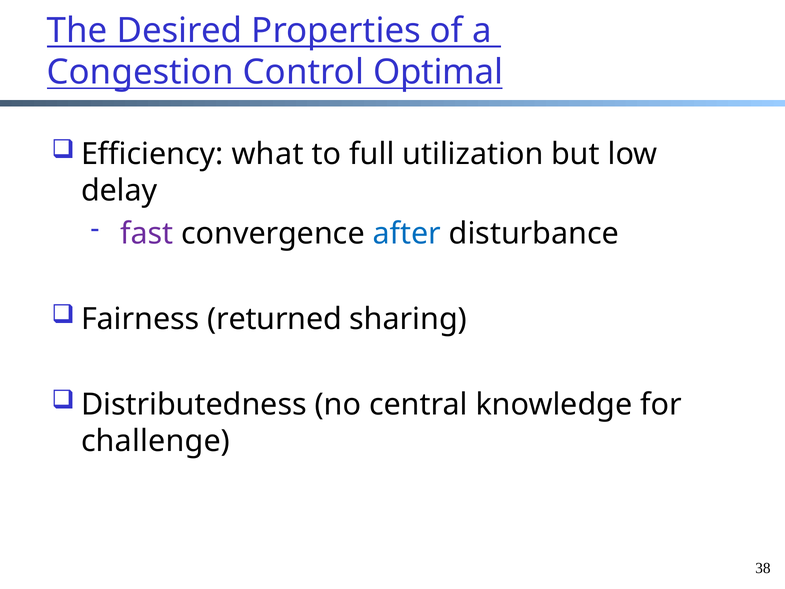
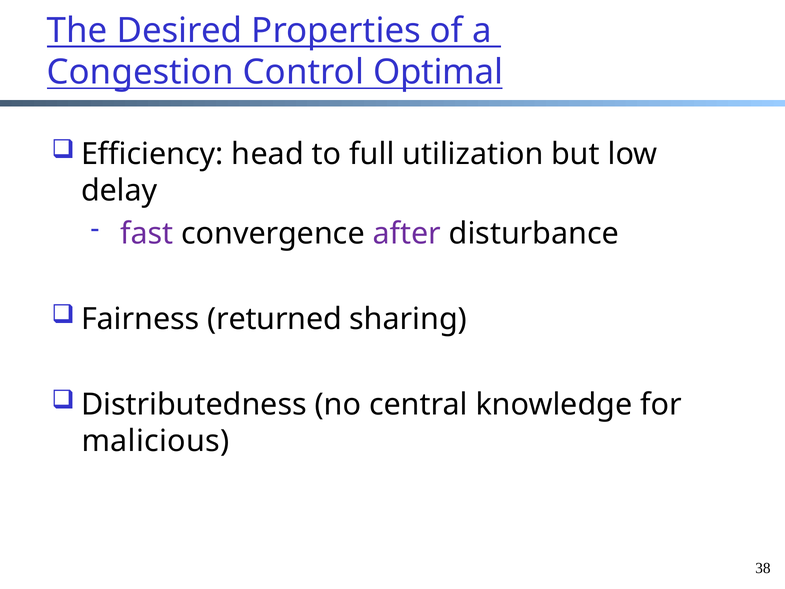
what: what -> head
after colour: blue -> purple
challenge: challenge -> malicious
